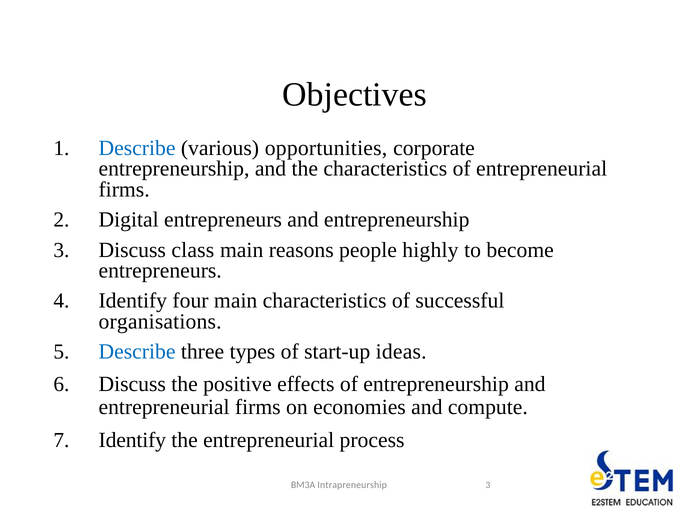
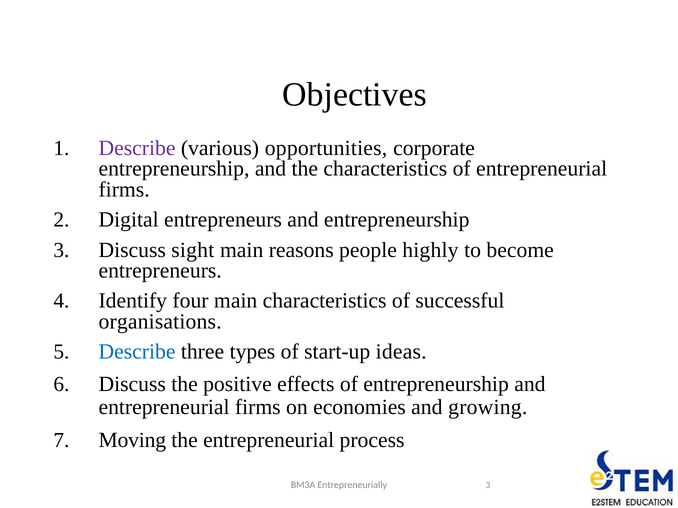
Describe at (137, 148) colour: blue -> purple
class: class -> sight
compute: compute -> growing
Identify at (132, 441): Identify -> Moving
Intrapreneurship: Intrapreneurship -> Entrepreneurially
